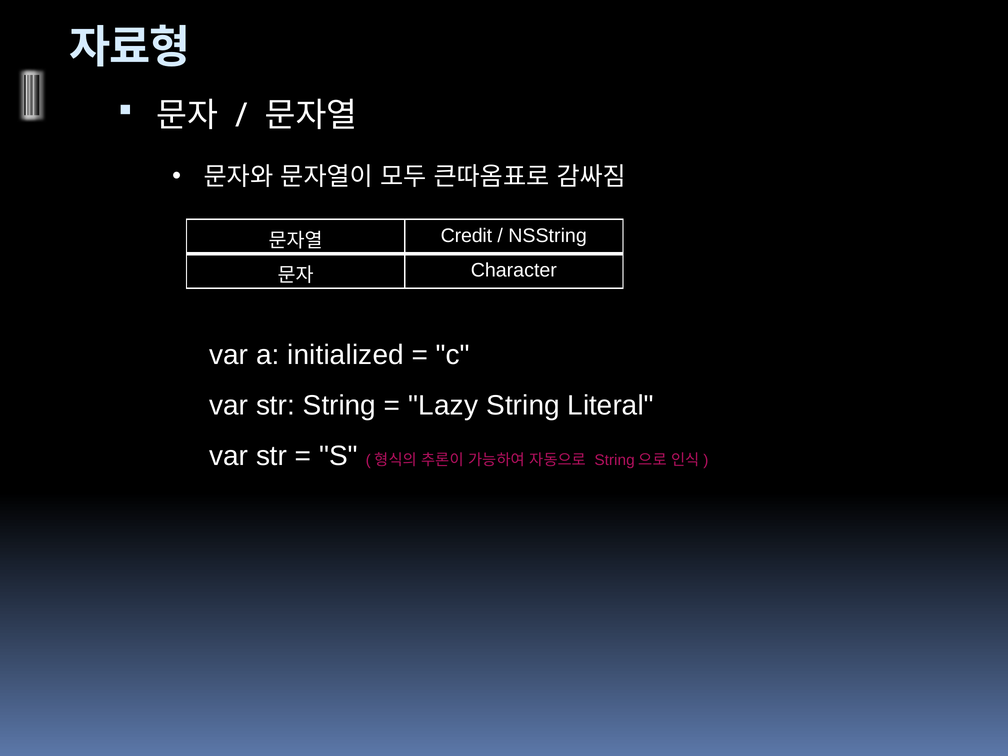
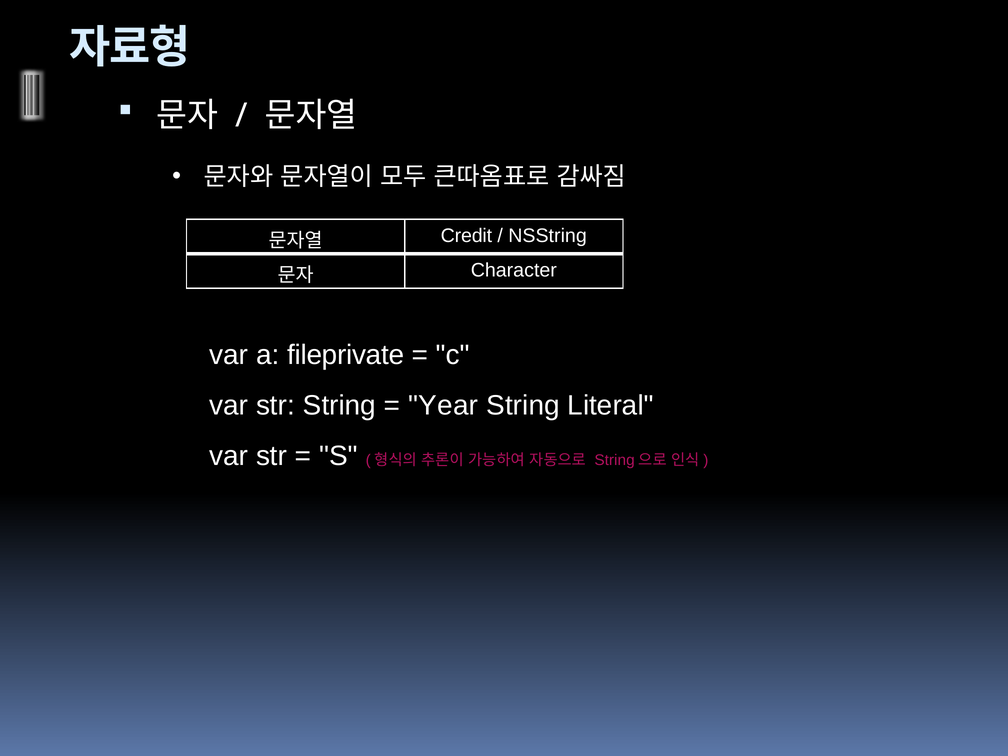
initialized: initialized -> fileprivate
Lazy: Lazy -> Year
